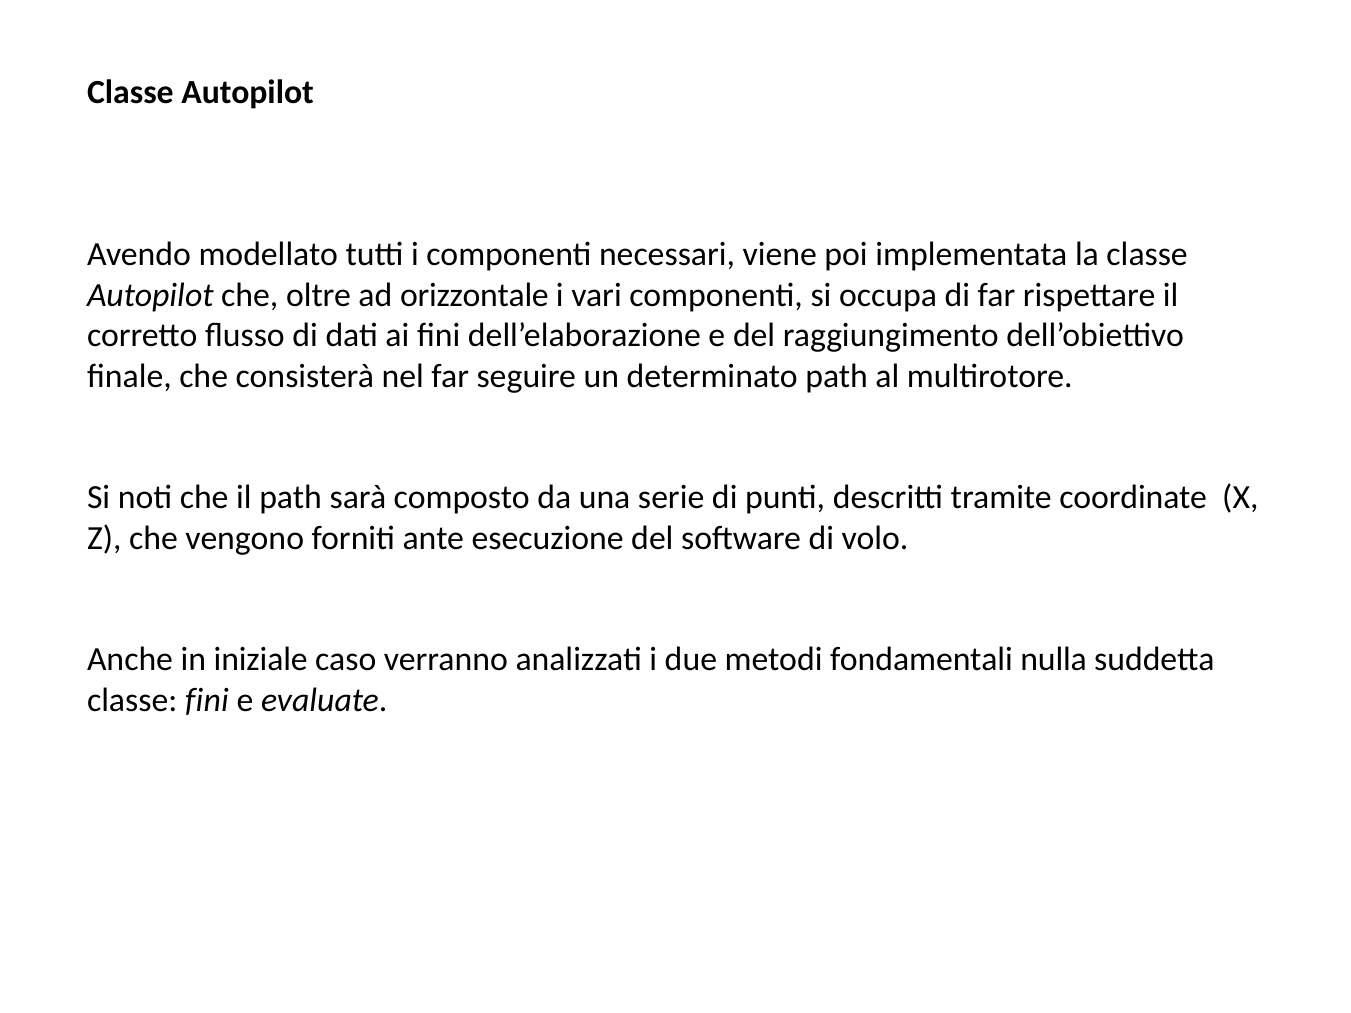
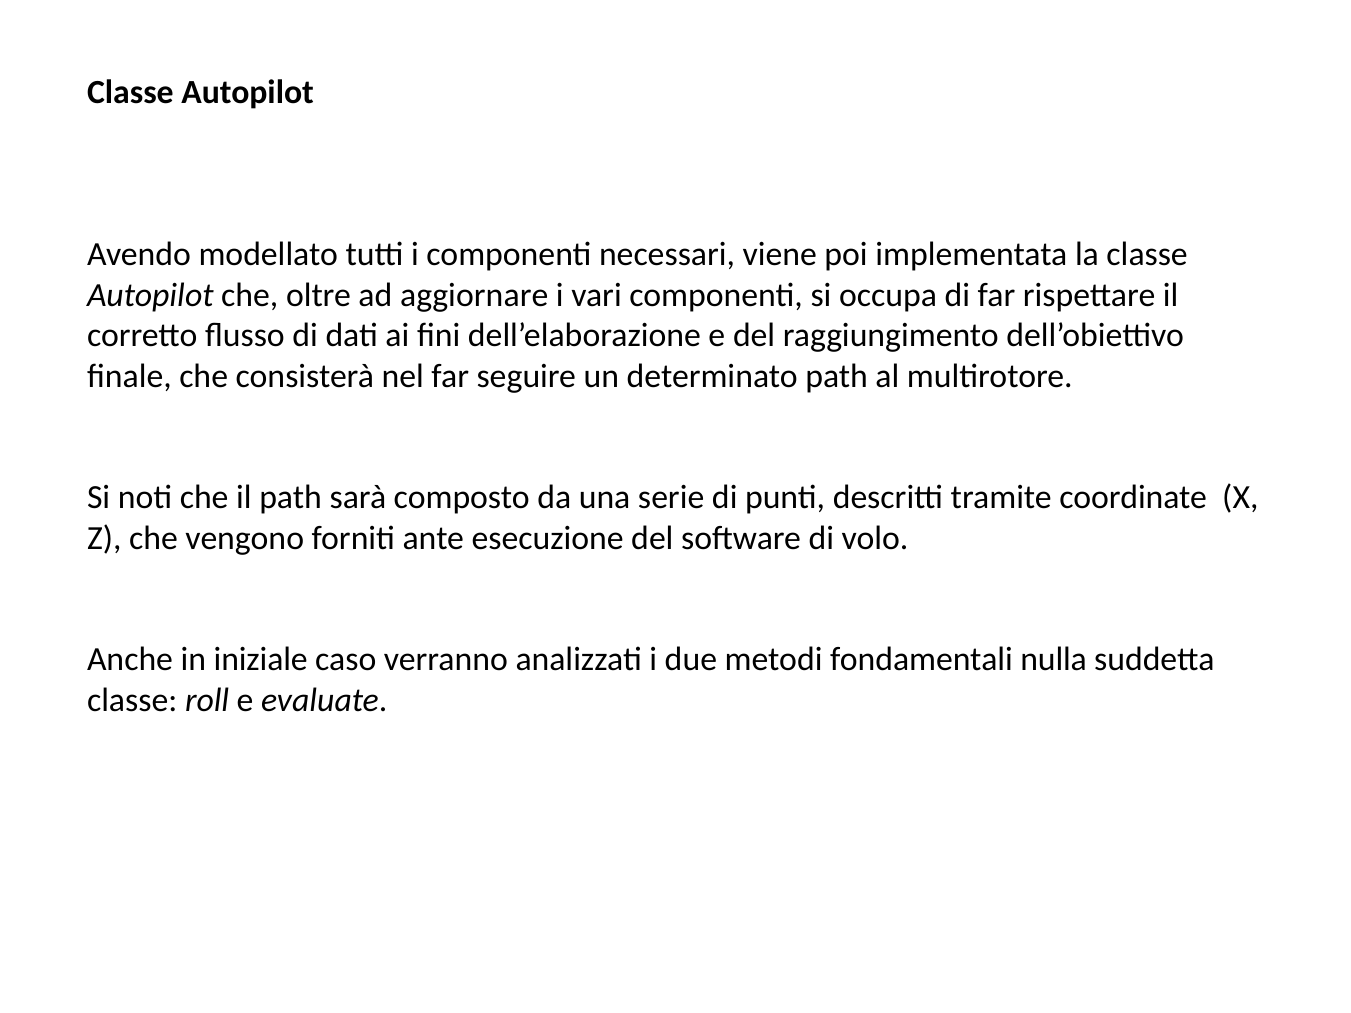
orizzontale: orizzontale -> aggiornare
classe fini: fini -> roll
